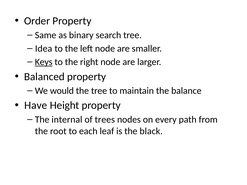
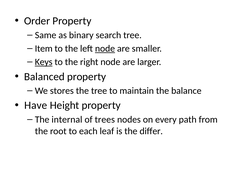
Idea: Idea -> Item
node at (105, 49) underline: none -> present
would: would -> stores
black: black -> differ
